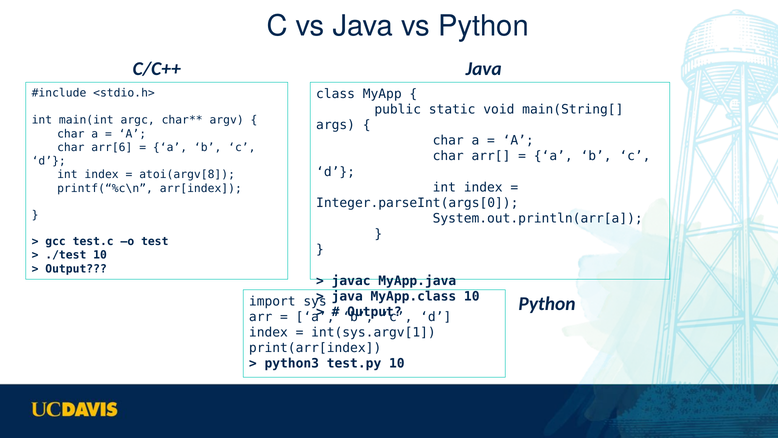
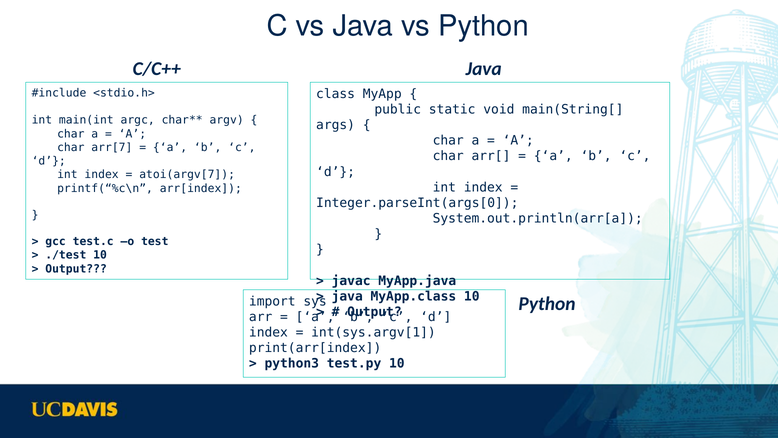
arr[6: arr[6 -> arr[7
atoi(argv[8: atoi(argv[8 -> atoi(argv[7
